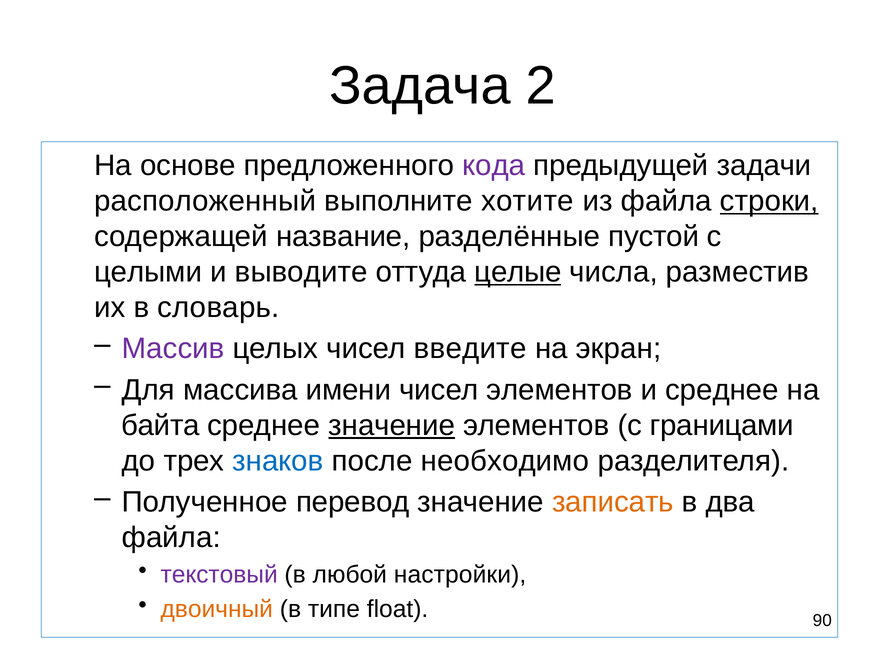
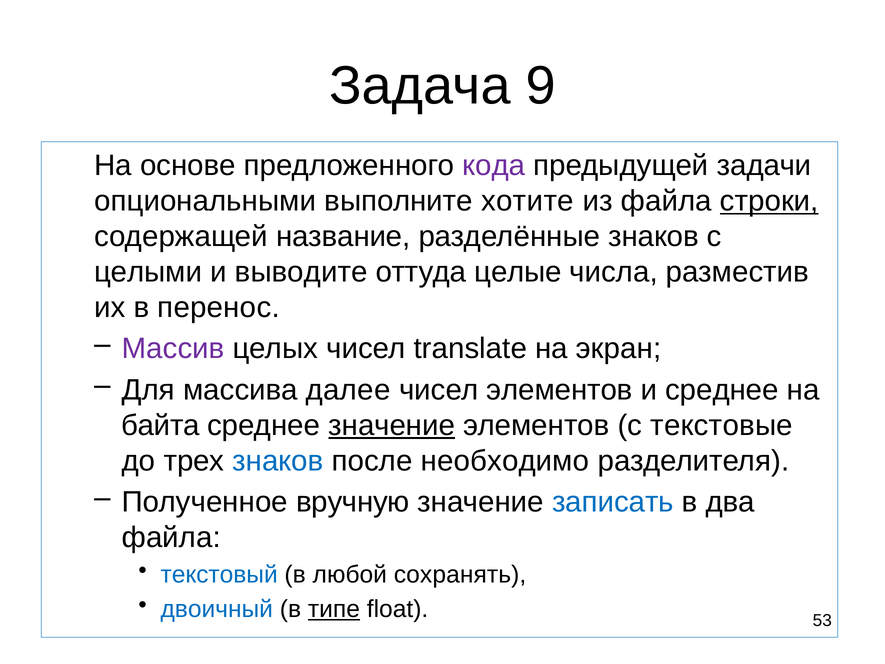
2: 2 -> 9
расположенный: расположенный -> опциональными
разделённые пустой: пустой -> знаков
целые underline: present -> none
словарь: словарь -> перенос
введите: введите -> translate
имени: имени -> далее
границами: границами -> текстовые
перевод: перевод -> вручную
записать colour: orange -> blue
текстовый colour: purple -> blue
настройки: настройки -> сохранять
двоичный colour: orange -> blue
типе underline: none -> present
90: 90 -> 53
